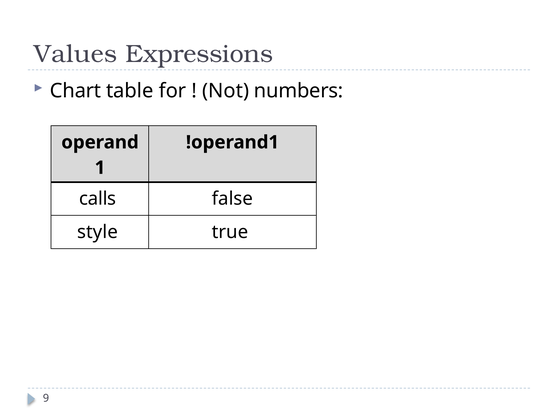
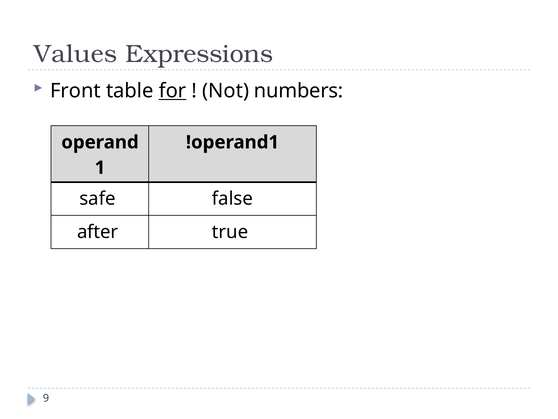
Chart: Chart -> Front
for underline: none -> present
calls: calls -> safe
style: style -> after
